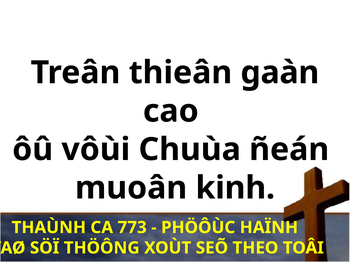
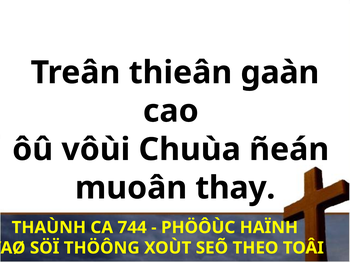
kinh: kinh -> thay
773: 773 -> 744
